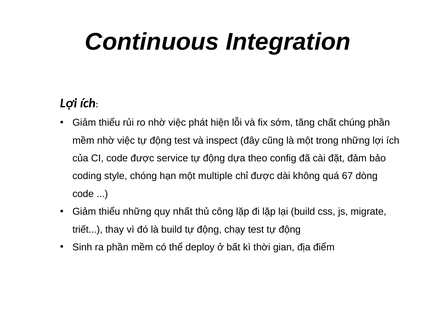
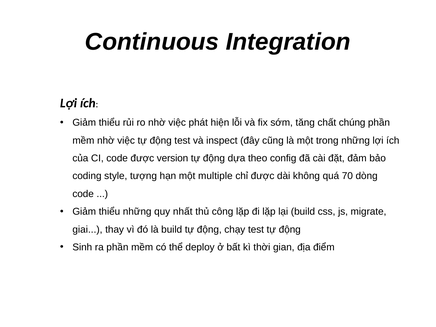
service: service -> version
chóng: chóng -> tượng
67: 67 -> 70
triết: triết -> giai
